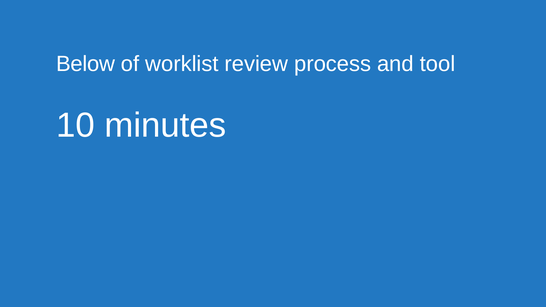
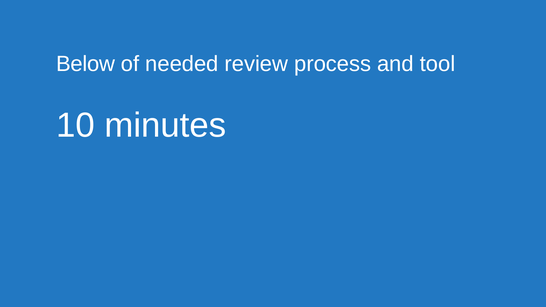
worklist: worklist -> needed
